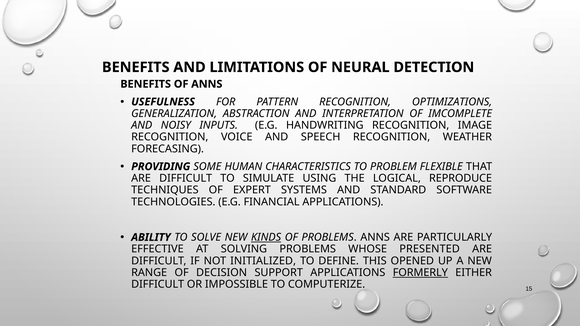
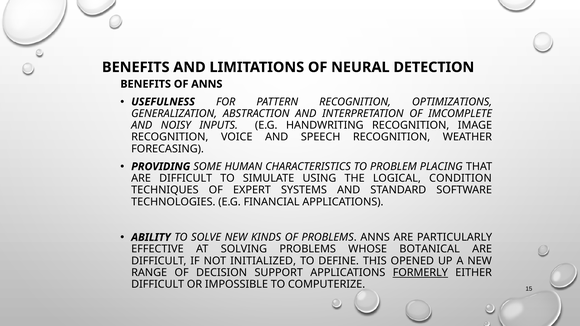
FLEXIBLE: FLEXIBLE -> PLACING
REPRODUCE: REPRODUCE -> CONDITION
KINDS underline: present -> none
PRESENTED: PRESENTED -> BOTANICAL
